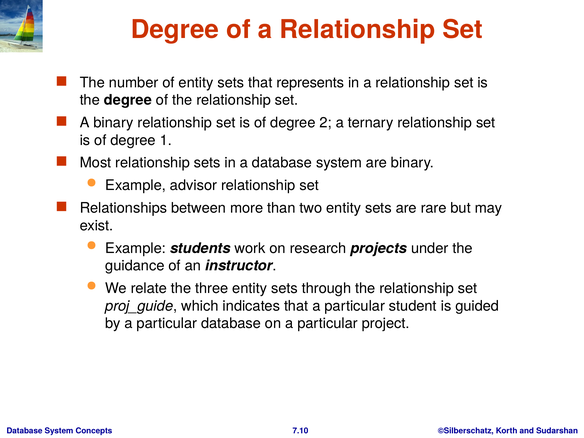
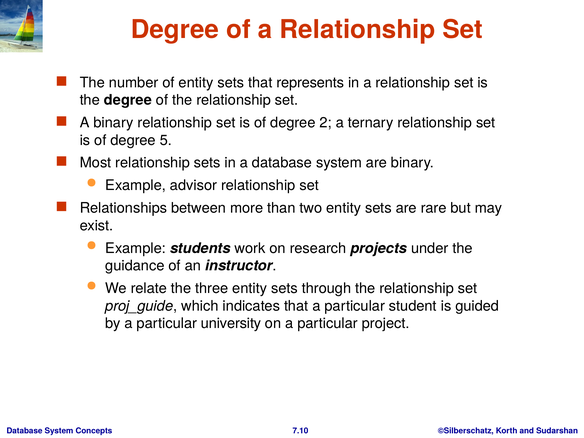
1: 1 -> 5
particular database: database -> university
